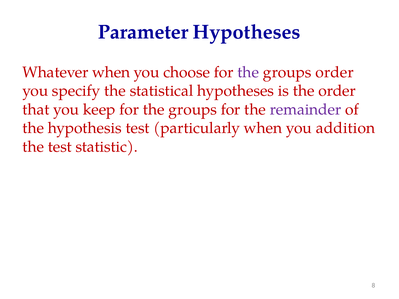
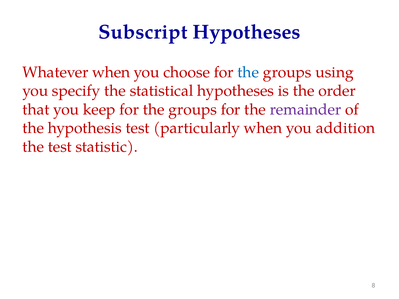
Parameter: Parameter -> Subscript
the at (248, 72) colour: purple -> blue
groups order: order -> using
